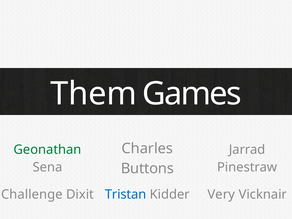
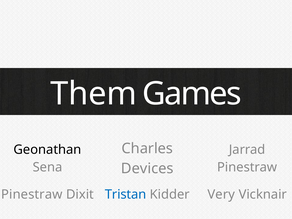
Geonathan colour: green -> black
Buttons: Buttons -> Devices
Challenge at (32, 194): Challenge -> Pinestraw
